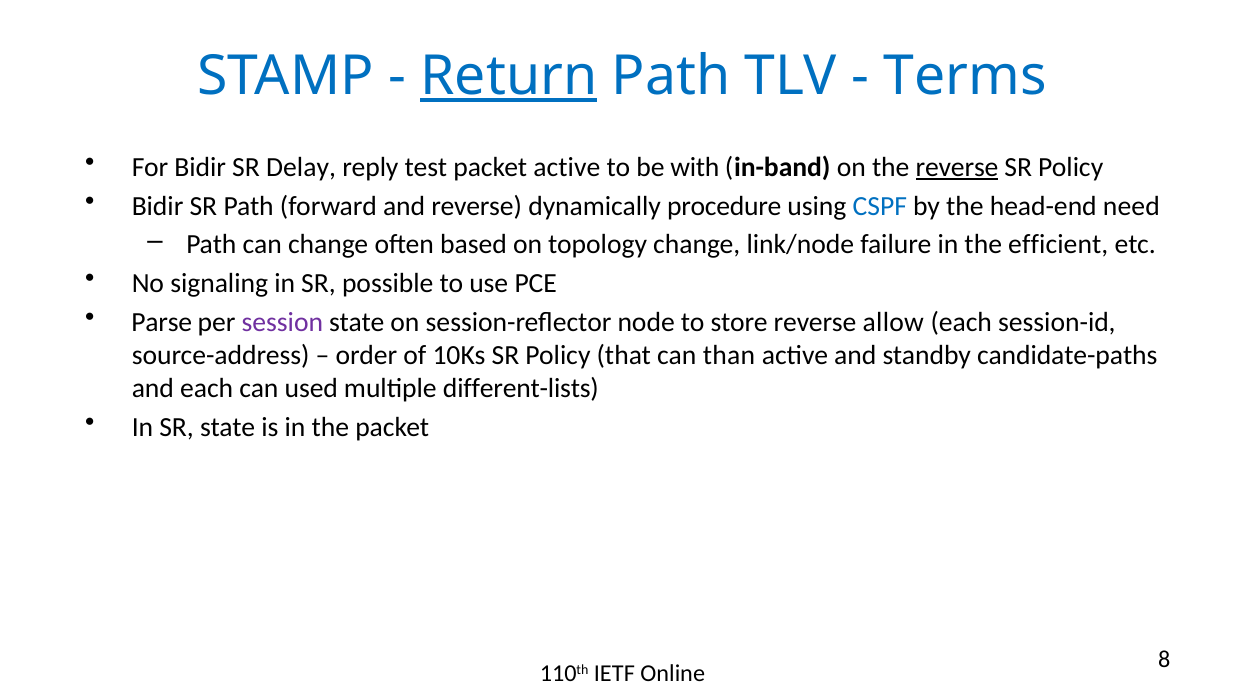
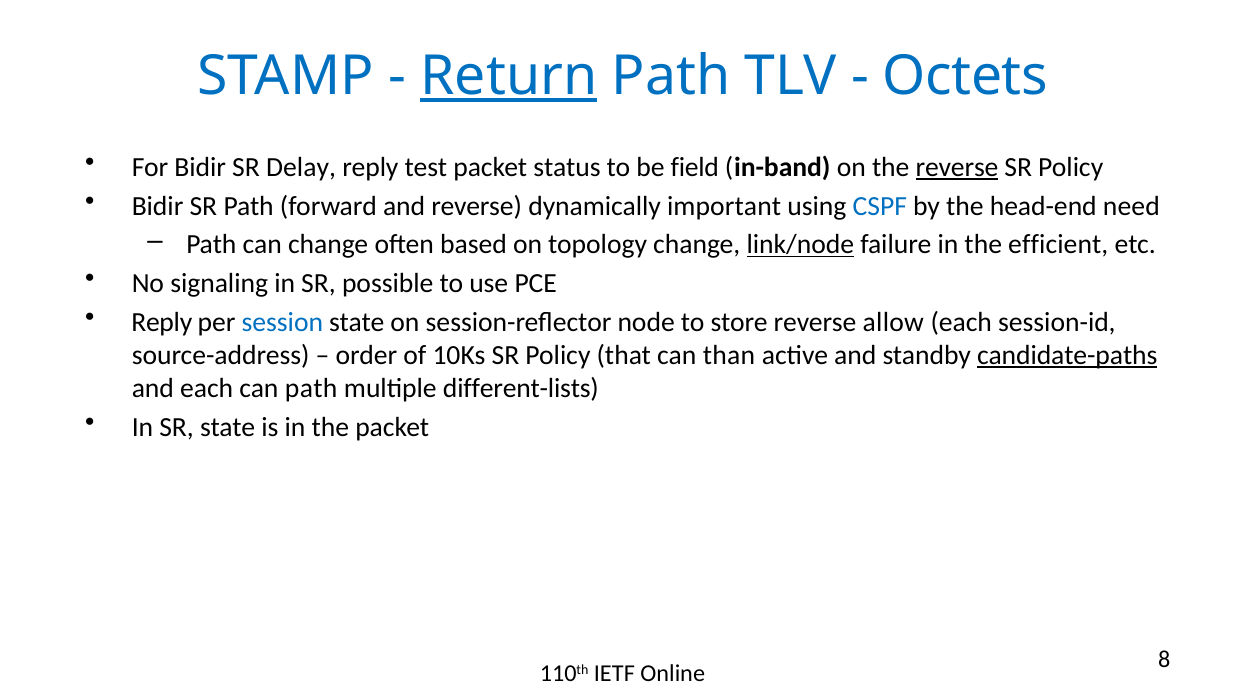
Terms: Terms -> Octets
packet active: active -> status
with: with -> field
procedure: procedure -> important
link/node underline: none -> present
Parse at (162, 322): Parse -> Reply
session colour: purple -> blue
candidate-paths underline: none -> present
can used: used -> path
